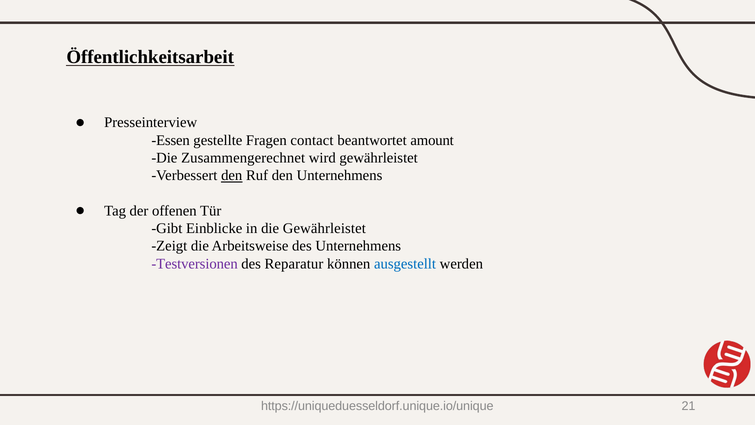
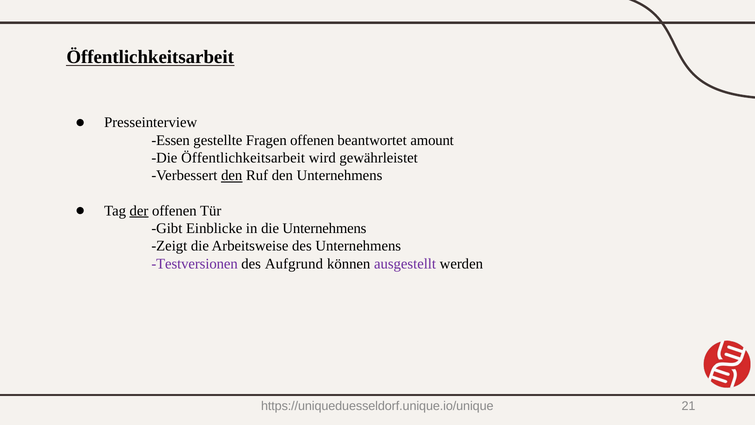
Fragen contact: contact -> offenen
Die Zusammengerechnet: Zusammengerechnet -> Öffentlichkeitsarbeit
der underline: none -> present
die Gewährleistet: Gewährleistet -> Unternehmens
Reparatur: Reparatur -> Aufgrund
ausgestellt colour: blue -> purple
